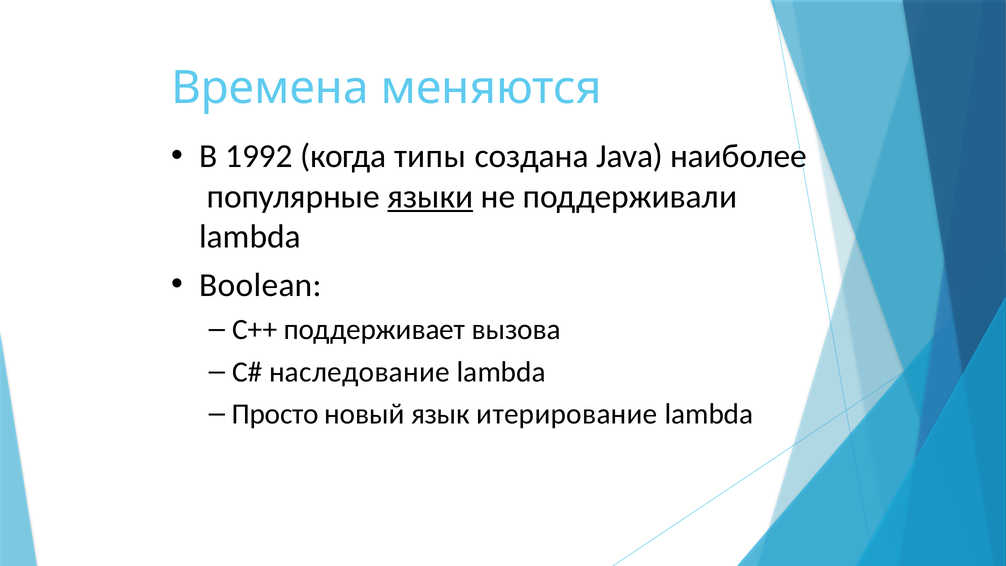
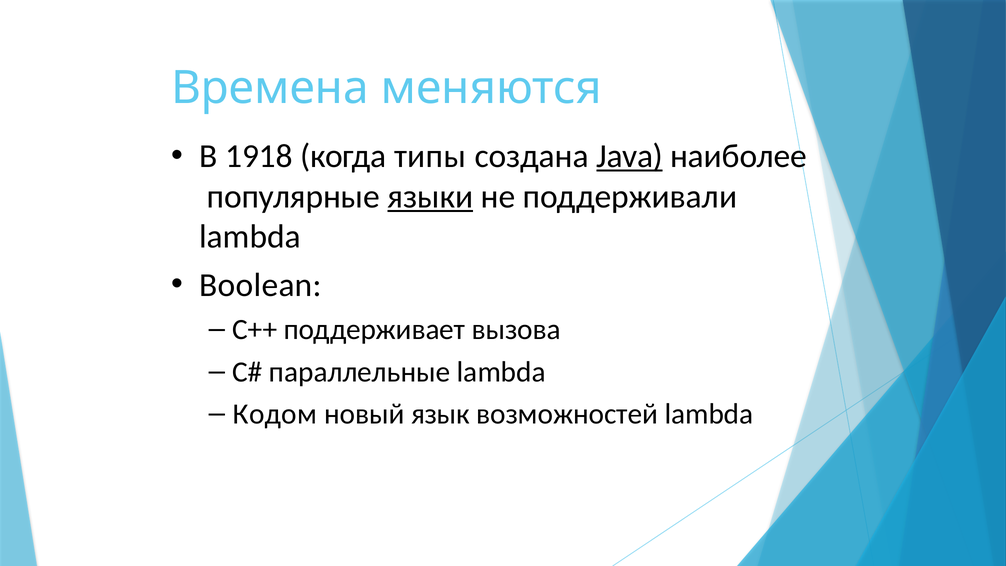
1992: 1992 -> 1918
Java underline: none -> present
наследование: наследование -> параллельные
Просто: Просто -> Кодом
итерирование: итерирование -> возможностей
